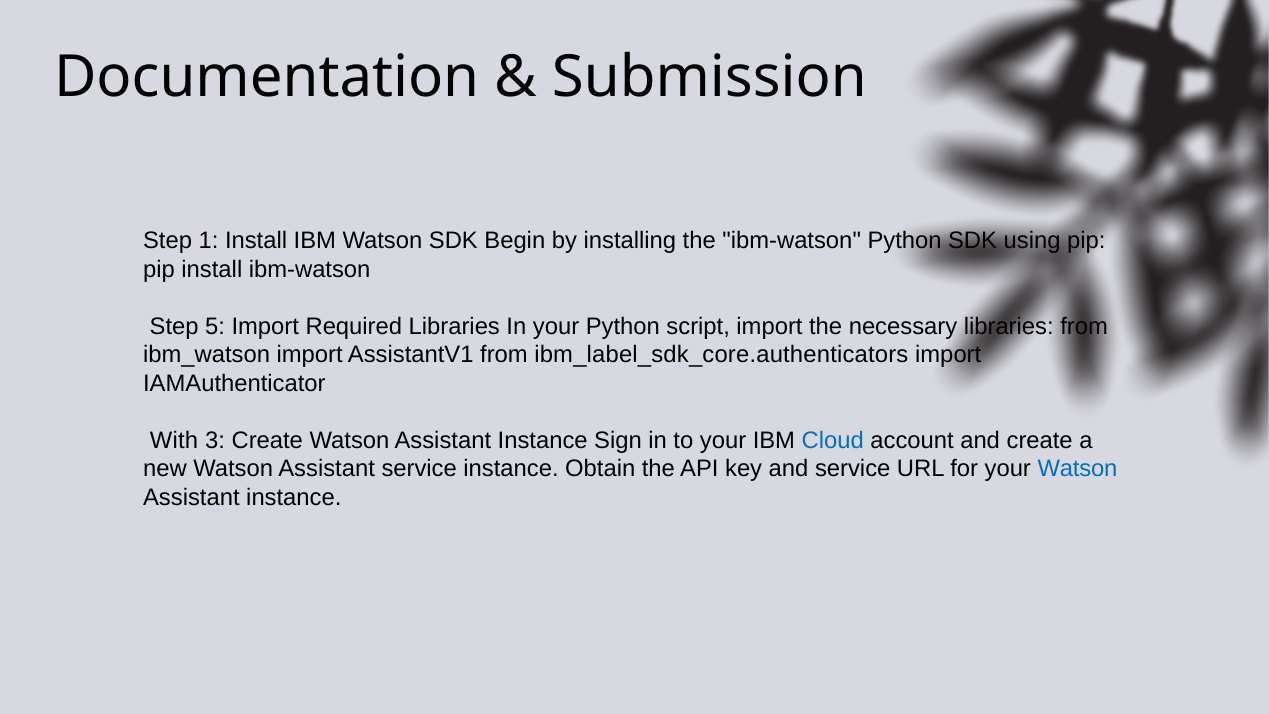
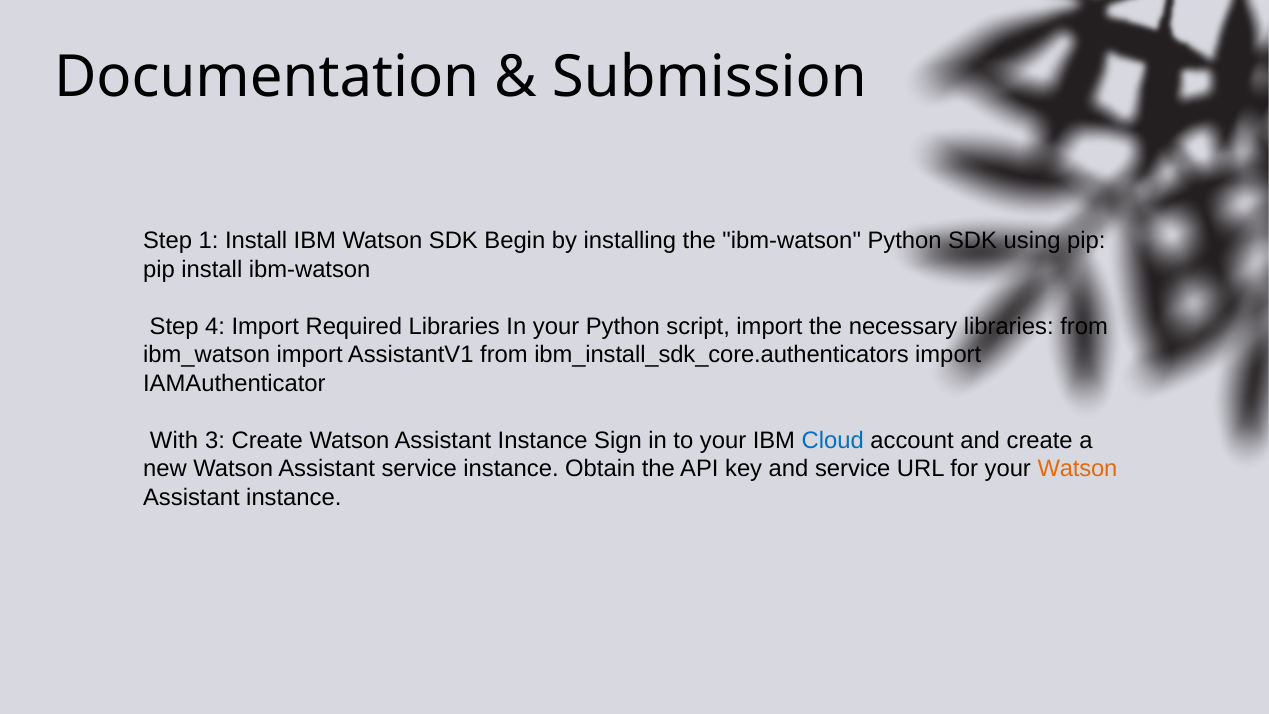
5: 5 -> 4
ibm_label_sdk_core.authenticators: ibm_label_sdk_core.authenticators -> ibm_install_sdk_core.authenticators
Watson at (1077, 469) colour: blue -> orange
